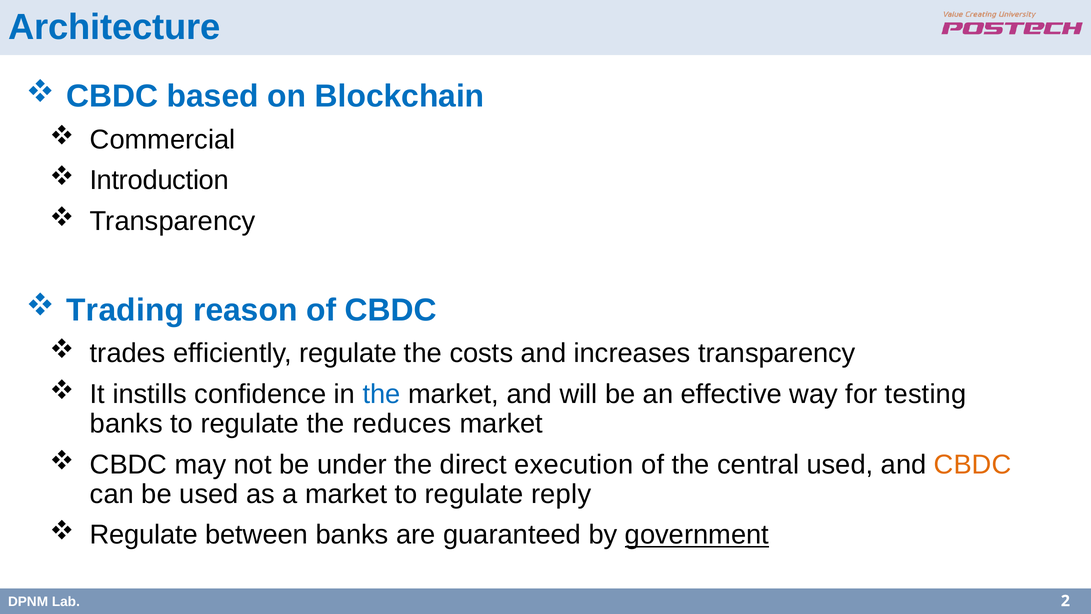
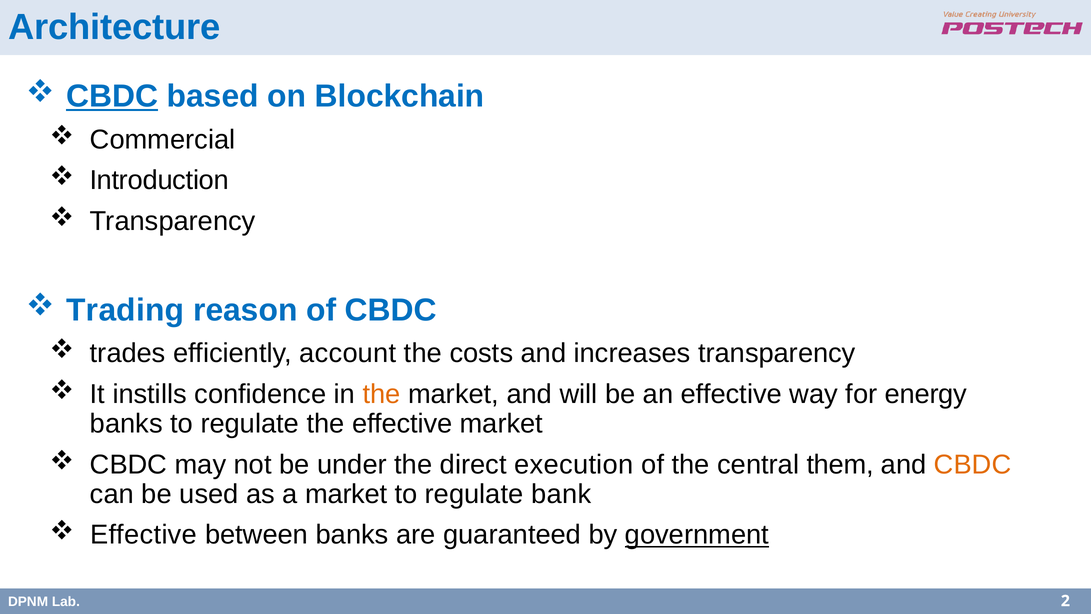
CBDC at (112, 96) underline: none -> present
efficiently regulate: regulate -> account
the at (382, 394) colour: blue -> orange
testing: testing -> energy
the reduces: reduces -> effective
central used: used -> them
reply: reply -> bank
Regulate at (144, 535): Regulate -> Effective
